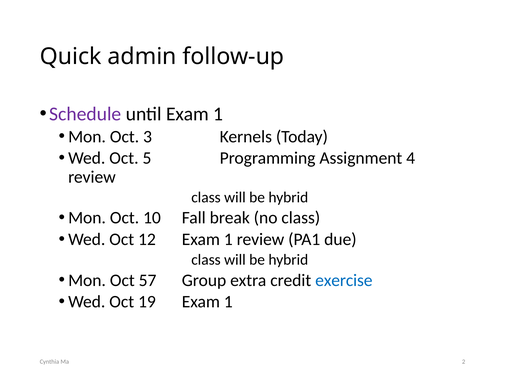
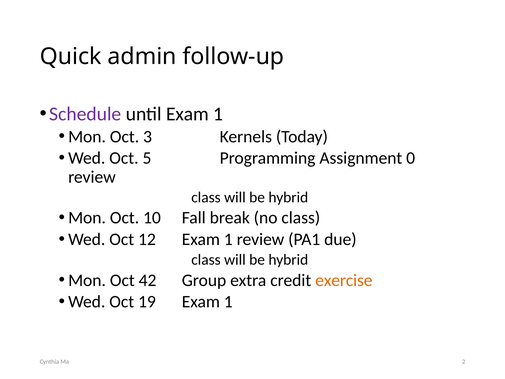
4: 4 -> 0
57: 57 -> 42
exercise colour: blue -> orange
